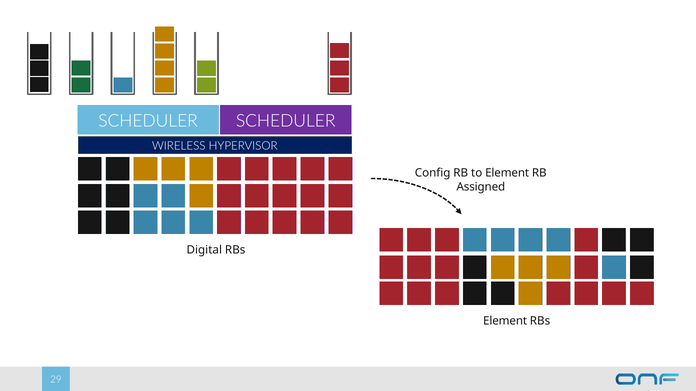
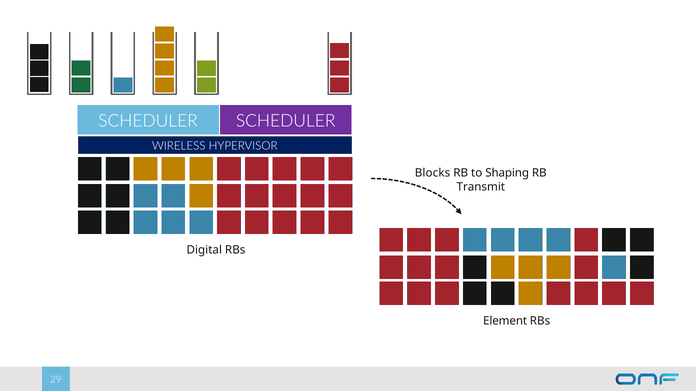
Config: Config -> Blocks
to Element: Element -> Shaping
Assigned: Assigned -> Transmit
